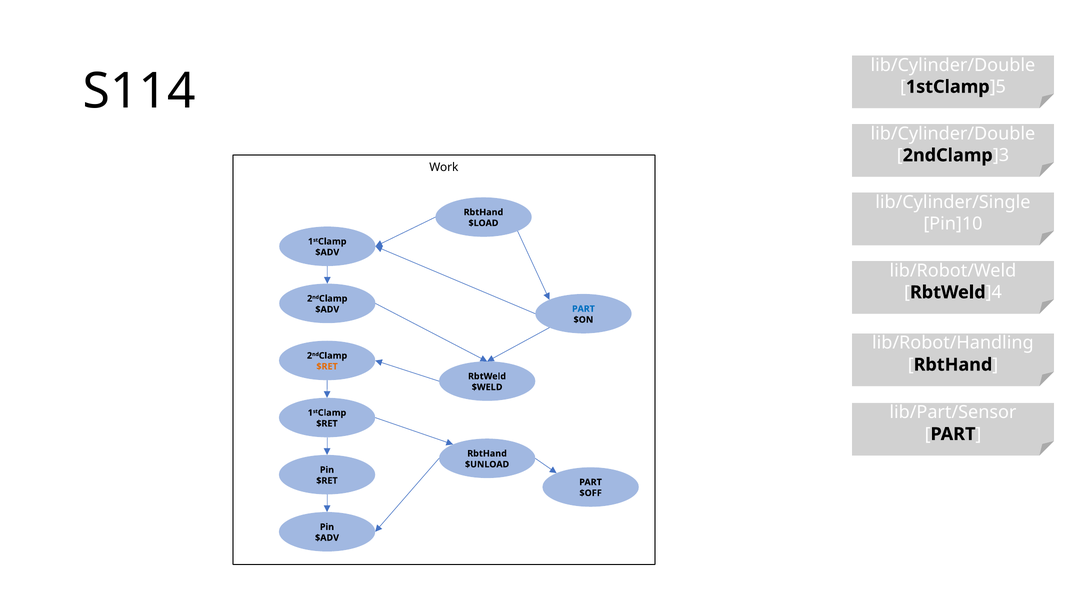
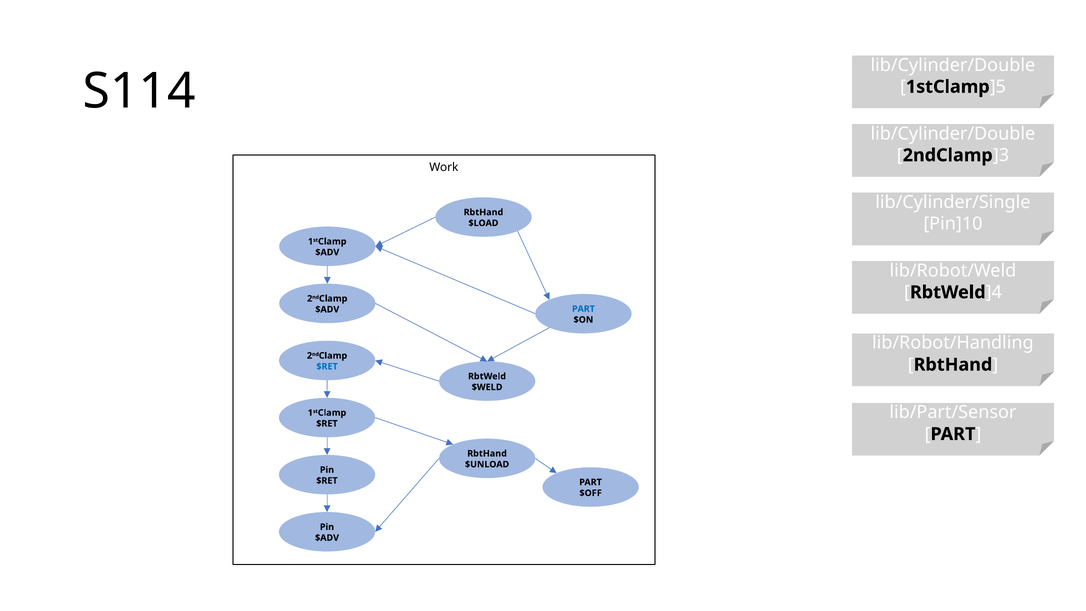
$RET at (327, 366) colour: orange -> blue
